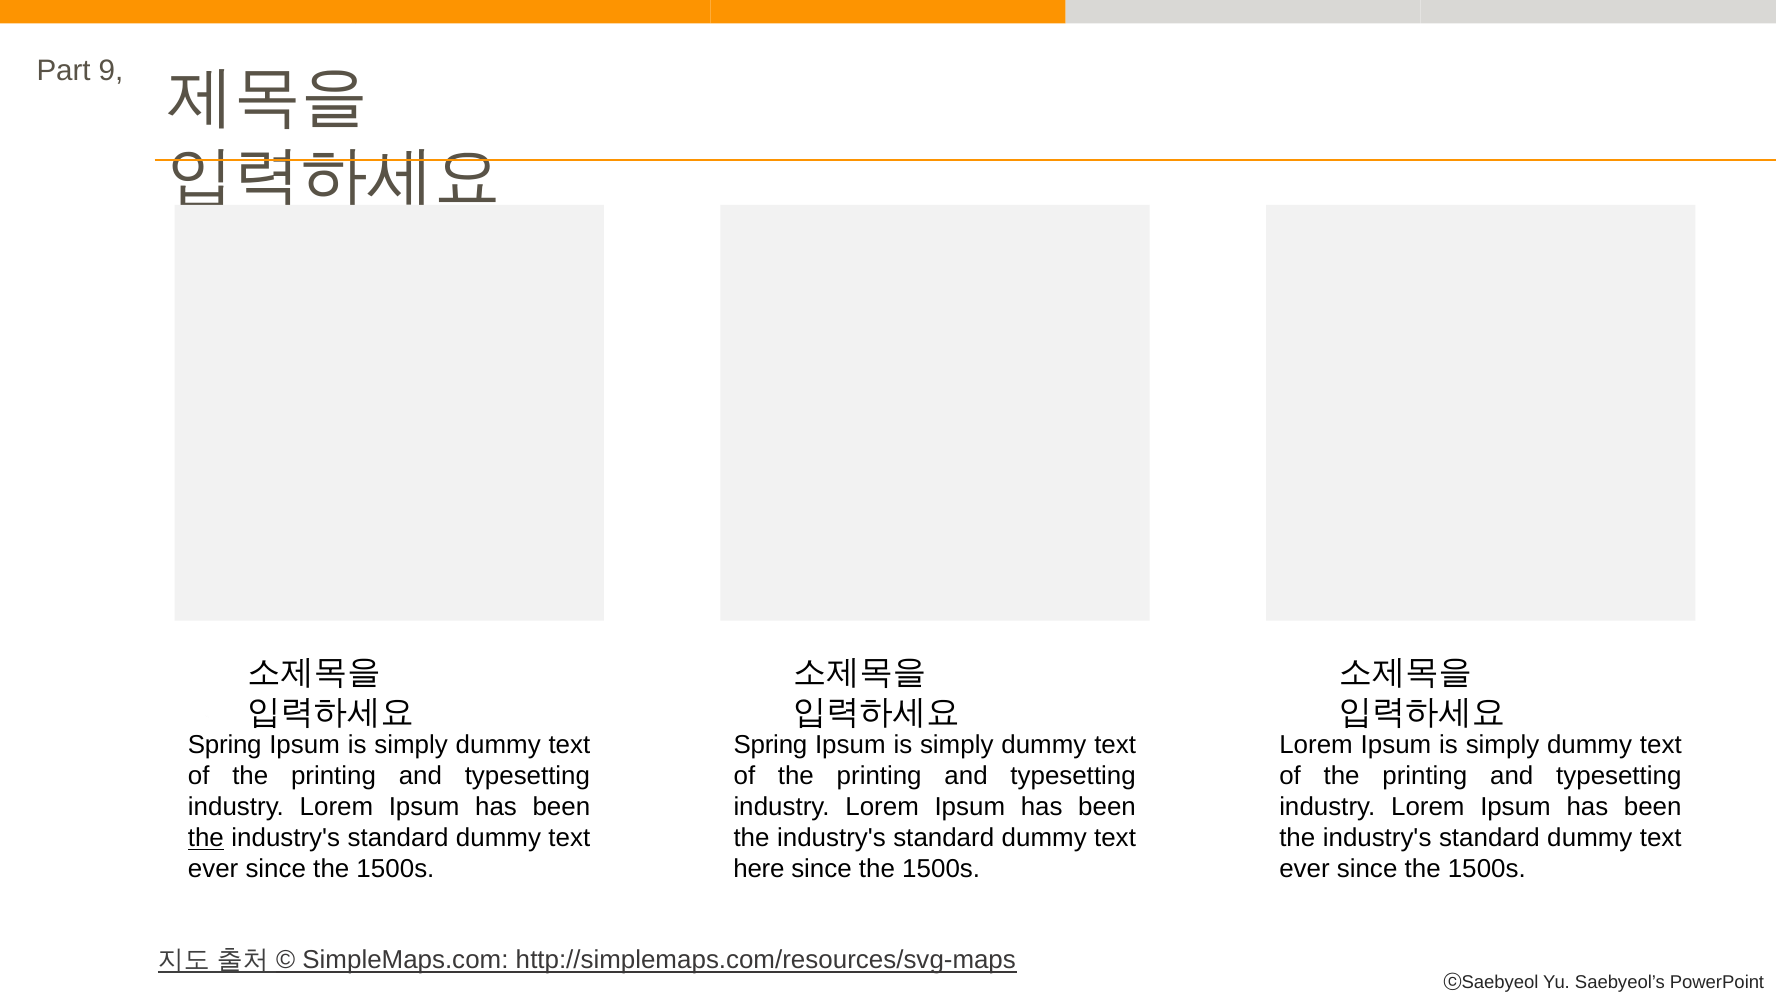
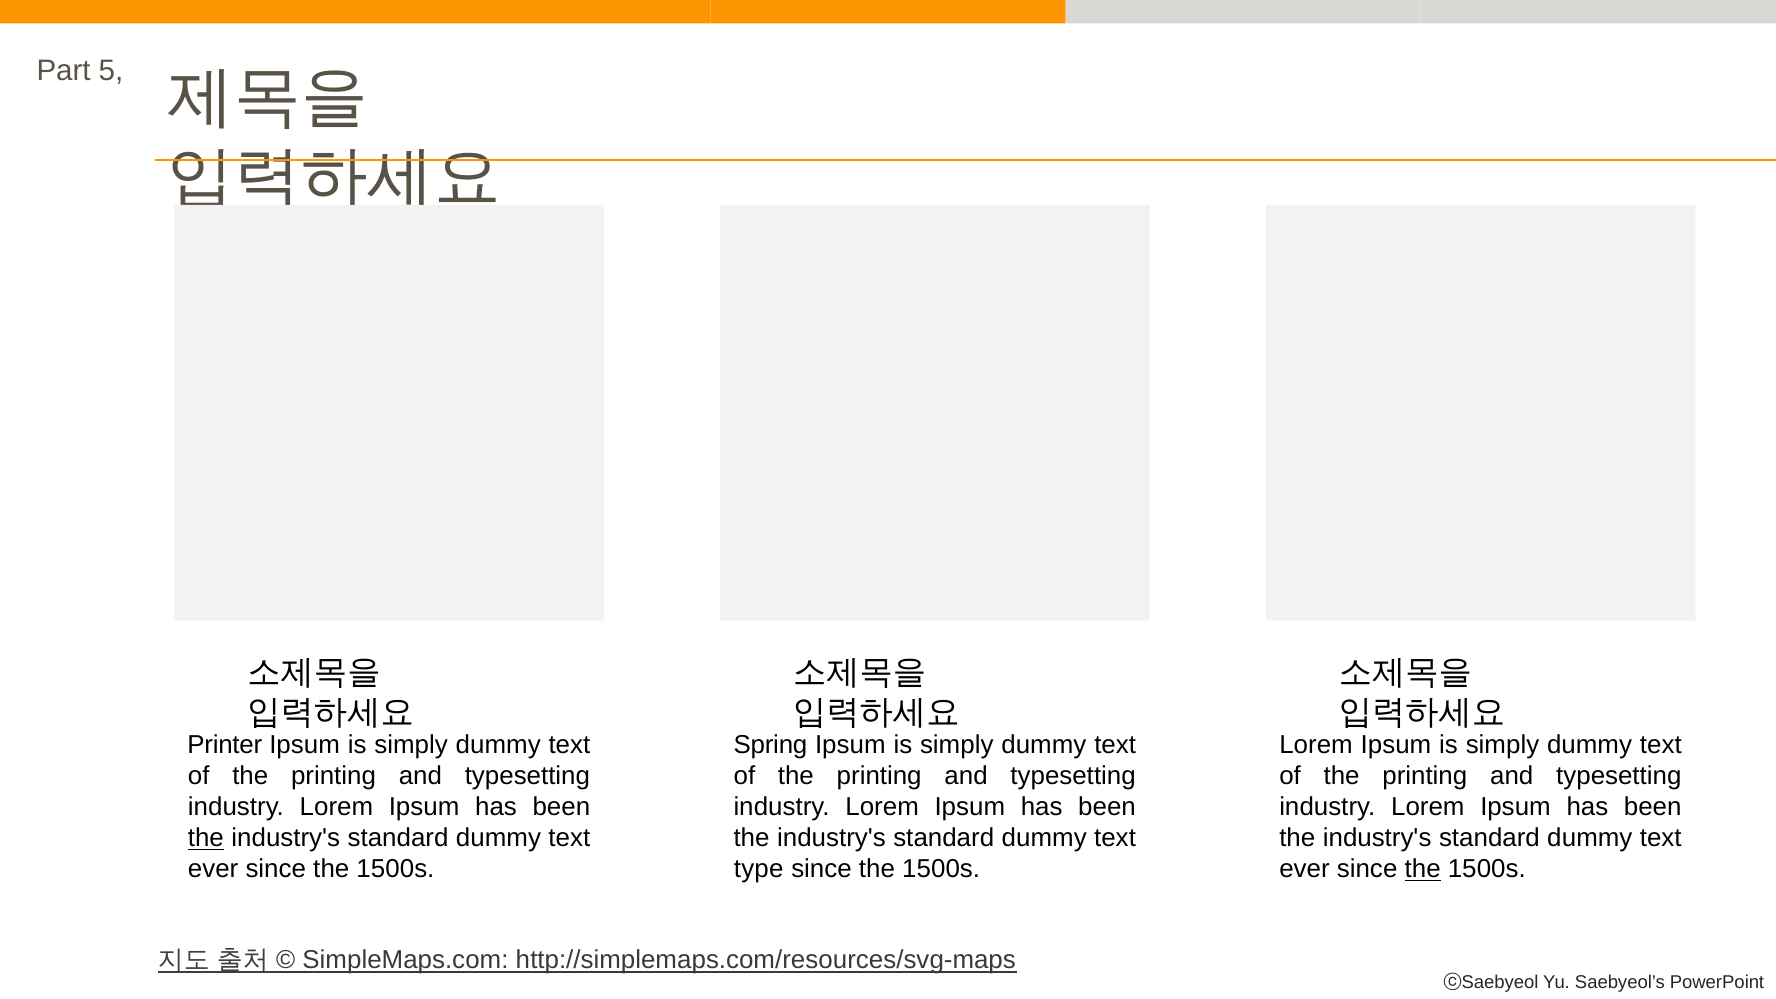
9: 9 -> 5
Spring at (225, 745): Spring -> Printer
here: here -> type
the at (1423, 869) underline: none -> present
